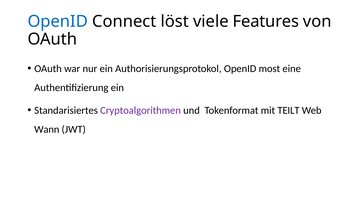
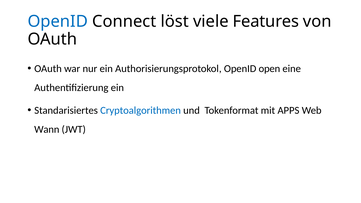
most: most -> open
Cryptoalgorithmen colour: purple -> blue
TEILT: TEILT -> APPS
